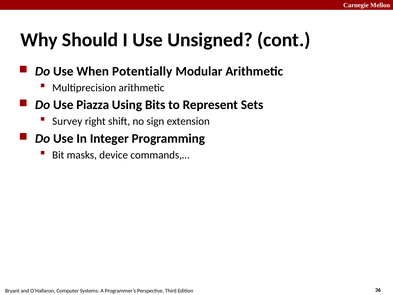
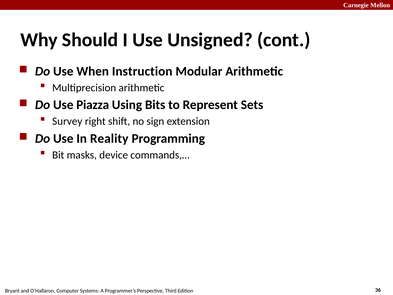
Potentially: Potentially -> Instruction
Integer: Integer -> Reality
